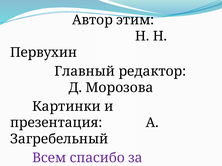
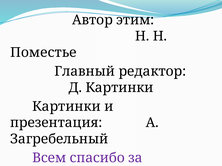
Первухин: Первухин -> Поместье
Д Морозова: Морозова -> Картинки
